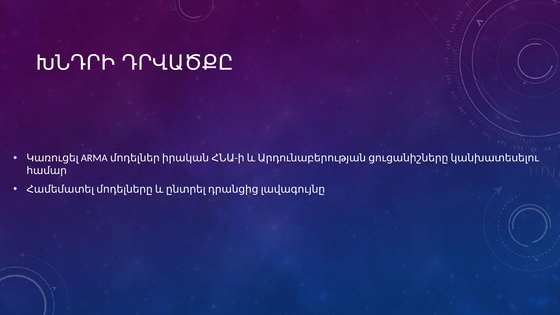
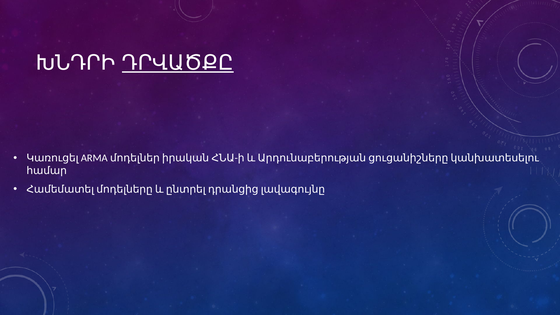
ԴՐՎԱԾՔԸ underline: none -> present
